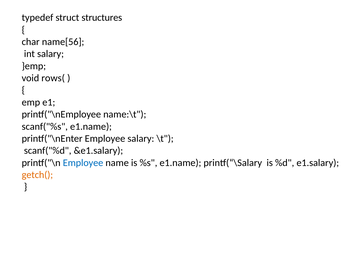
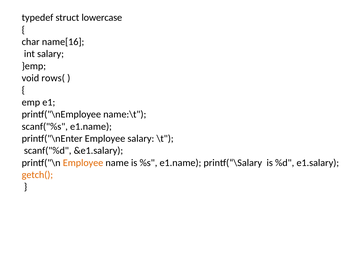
structures: structures -> lowercase
name[56: name[56 -> name[16
Employee at (83, 163) colour: blue -> orange
